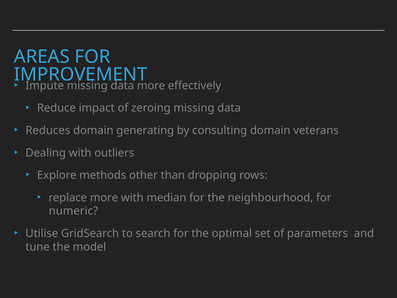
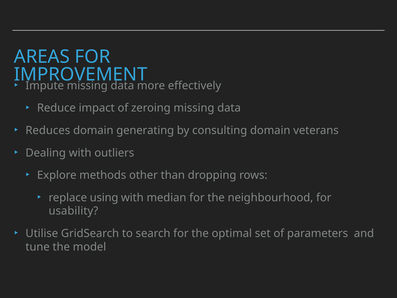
replace more: more -> using
numeric: numeric -> usability
